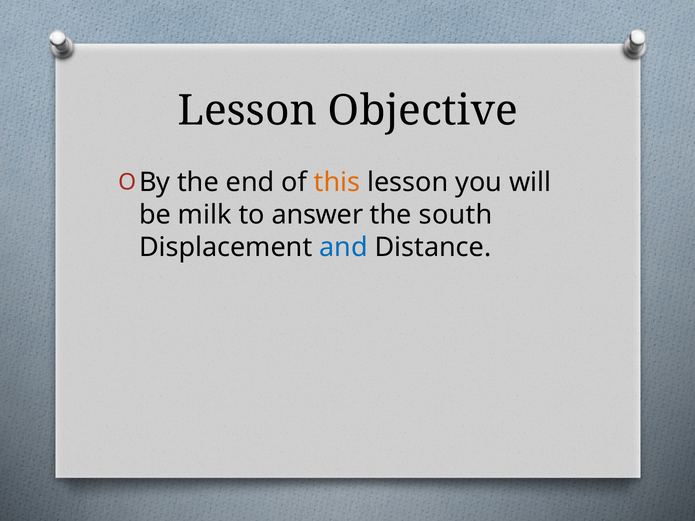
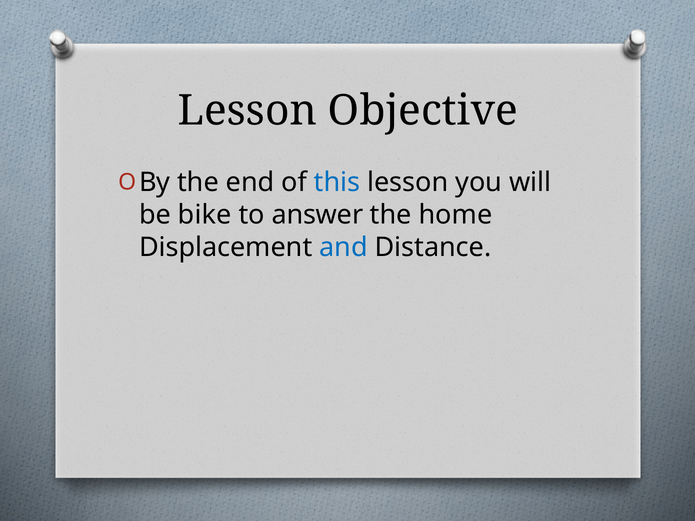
this colour: orange -> blue
milk: milk -> bike
south: south -> home
